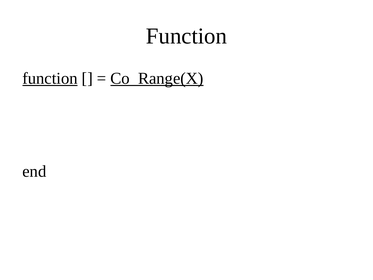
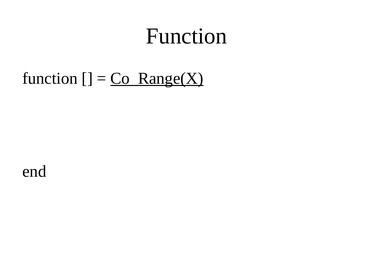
function at (50, 78) underline: present -> none
